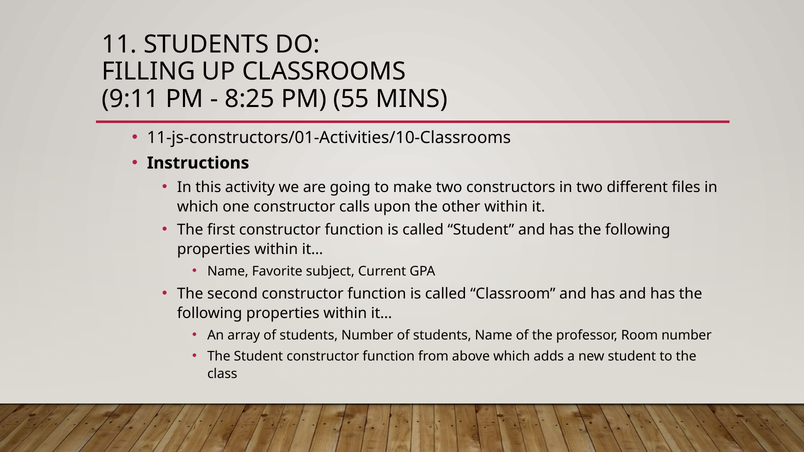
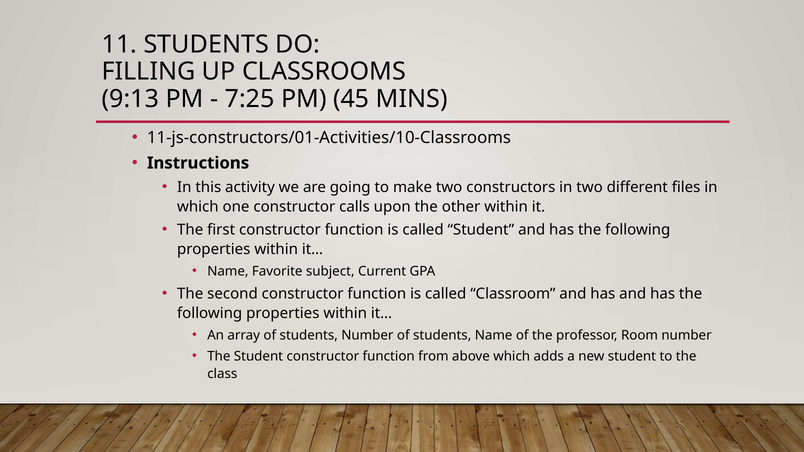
9:11: 9:11 -> 9:13
8:25: 8:25 -> 7:25
55: 55 -> 45
